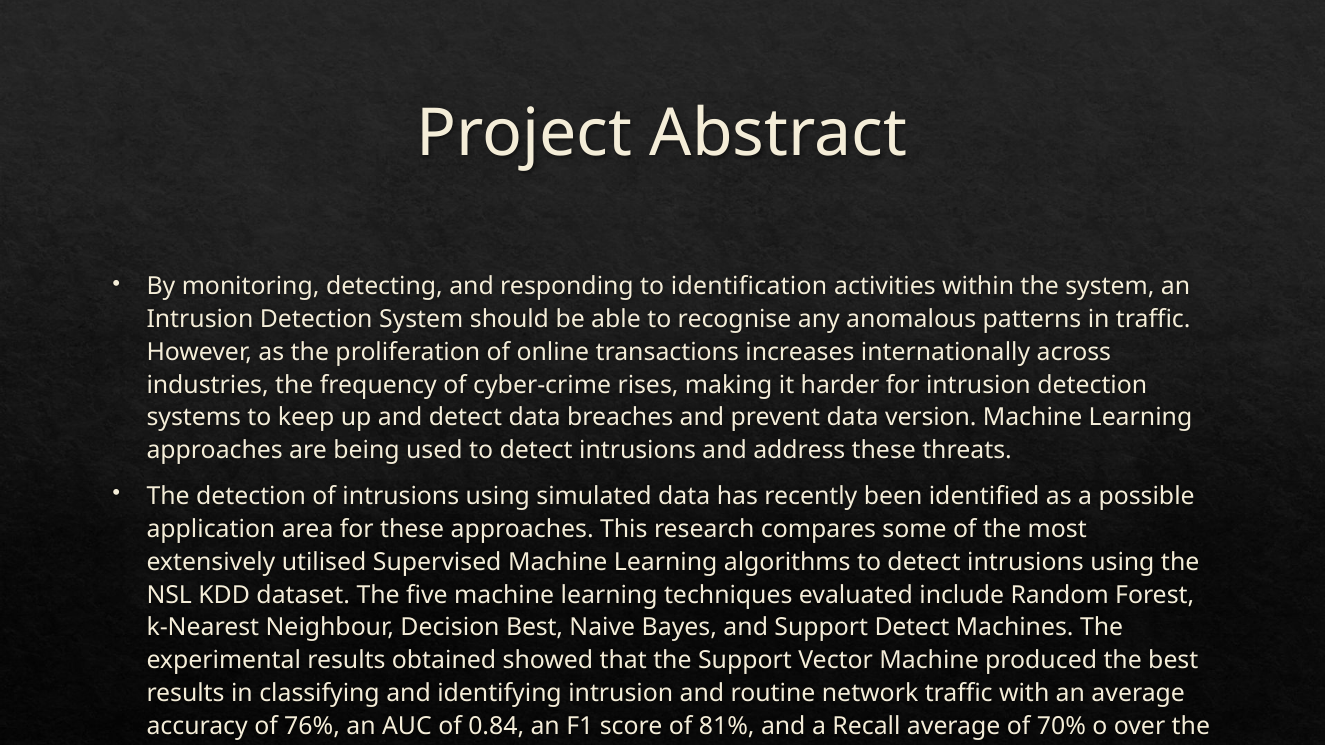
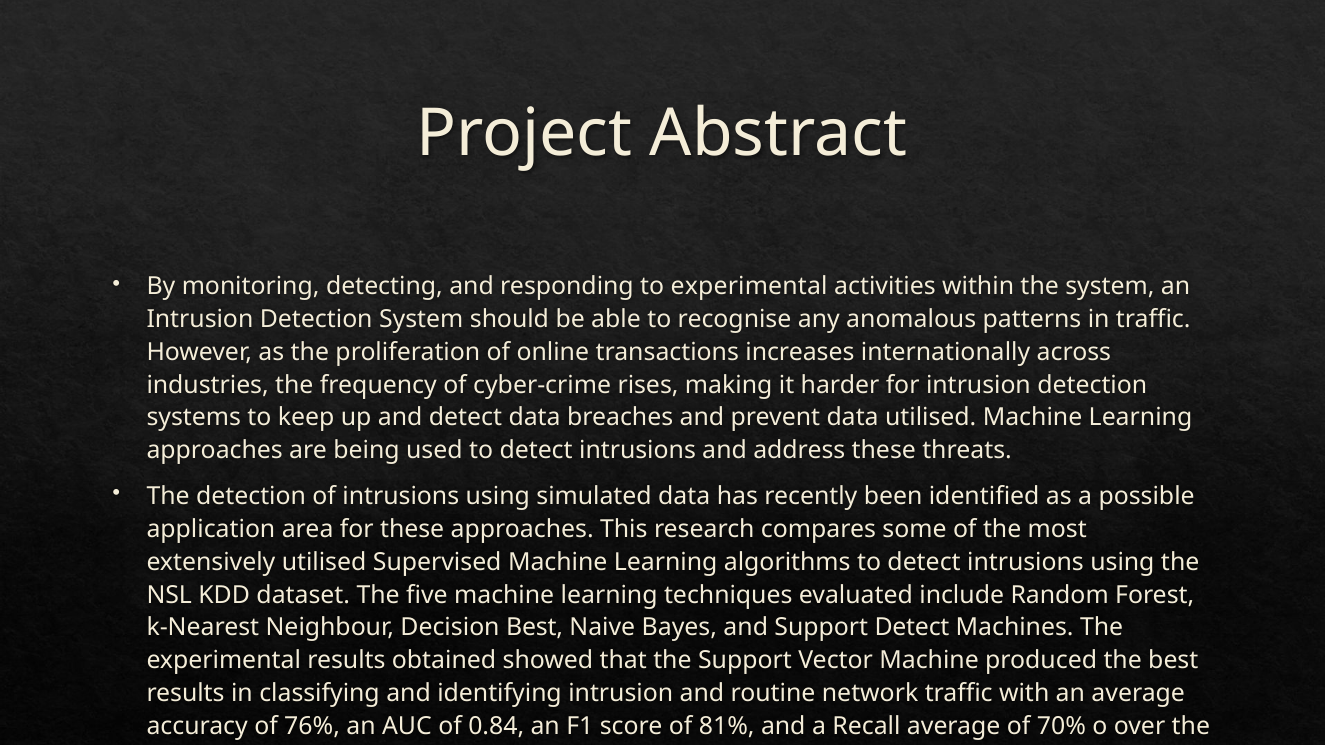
to identification: identification -> experimental
data version: version -> utilised
